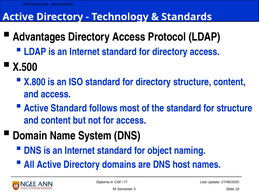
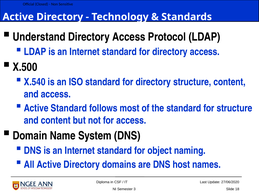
Advantages: Advantages -> Understand
X.800: X.800 -> X.540
